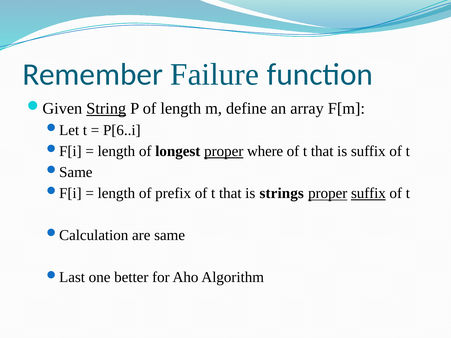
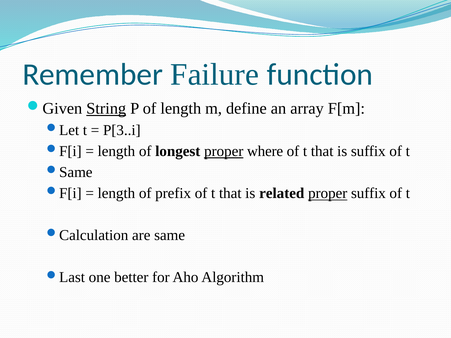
P[6..i: P[6..i -> P[3..i
strings: strings -> related
suffix at (368, 193) underline: present -> none
